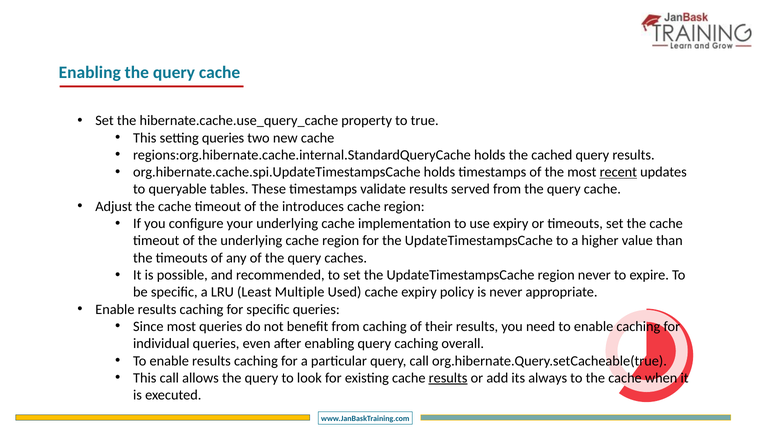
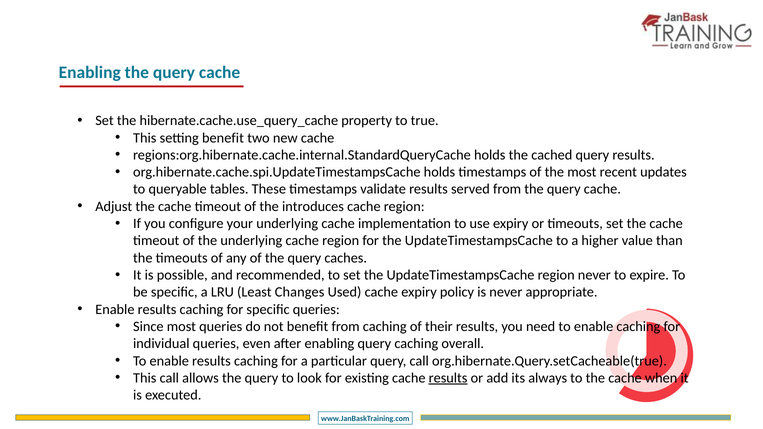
setting queries: queries -> benefit
recent underline: present -> none
Multiple: Multiple -> Changes
